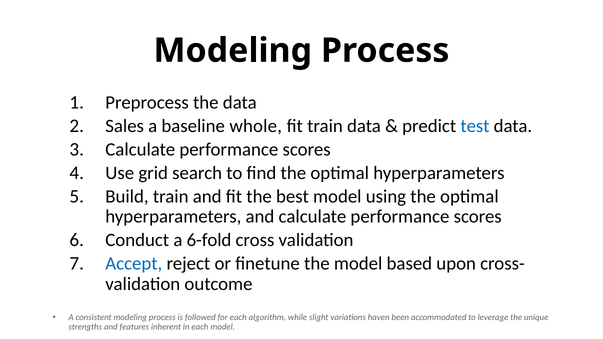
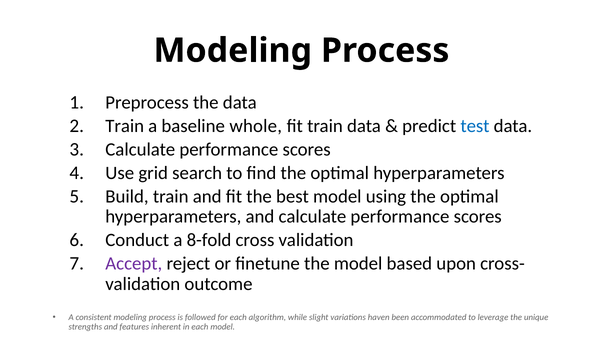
Sales at (125, 126): Sales -> Train
6-fold: 6-fold -> 8-fold
Accept colour: blue -> purple
